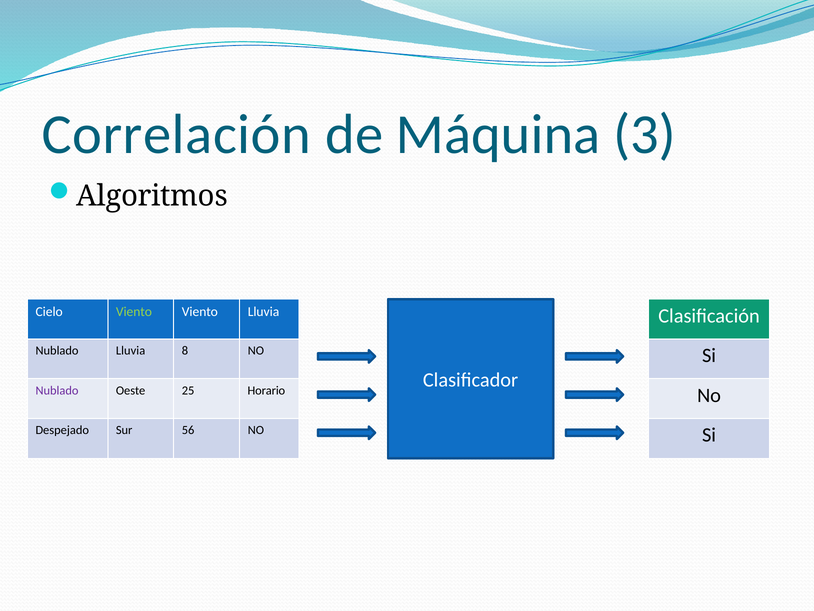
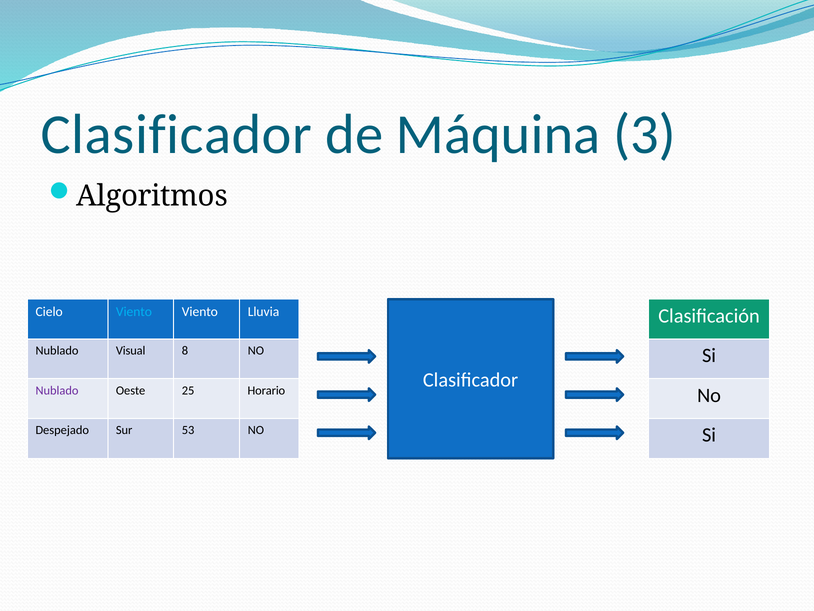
Correlación at (176, 134): Correlación -> Clasificador
Viento at (134, 311) colour: light green -> light blue
Nublado Lluvia: Lluvia -> Visual
56: 56 -> 53
